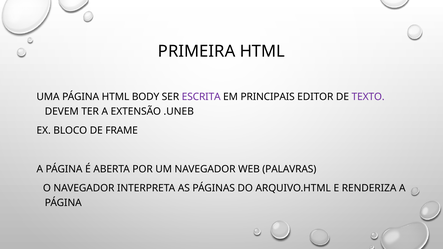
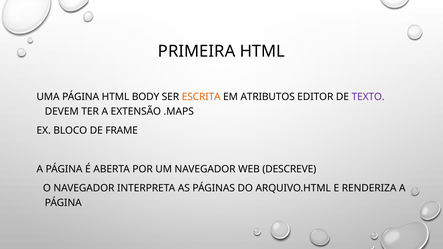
ESCRITA colour: purple -> orange
PRINCIPAIS: PRINCIPAIS -> ATRIBUTOS
.UNEB: .UNEB -> .MAPS
PALAVRAS: PALAVRAS -> DESCREVE
